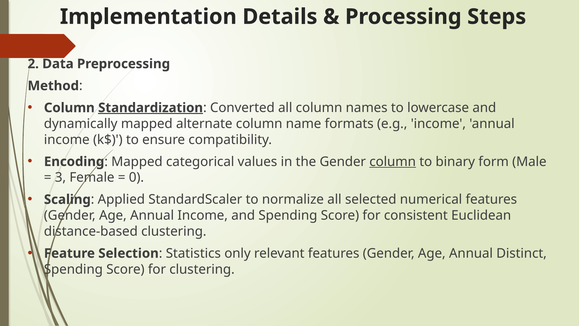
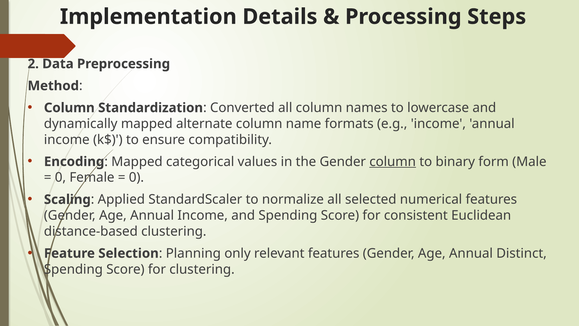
Standardization underline: present -> none
3 at (60, 177): 3 -> 0
Statistics: Statistics -> Planning
